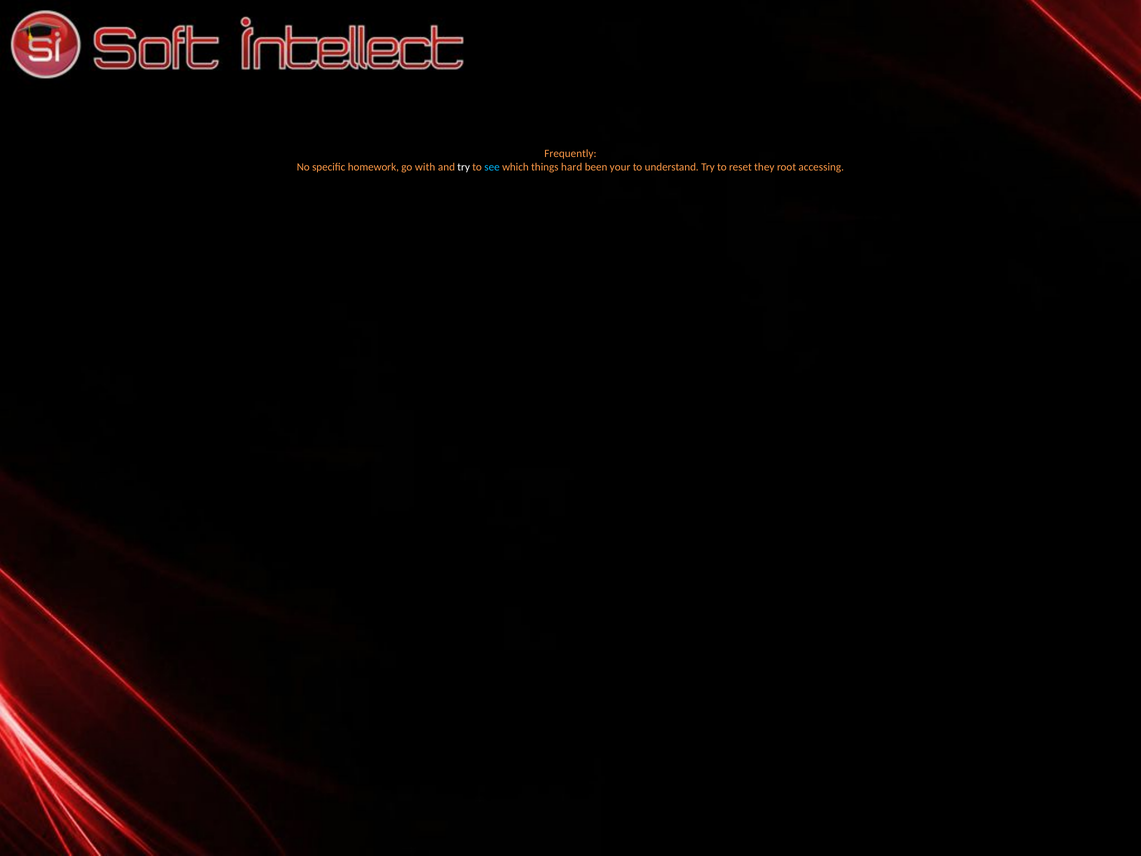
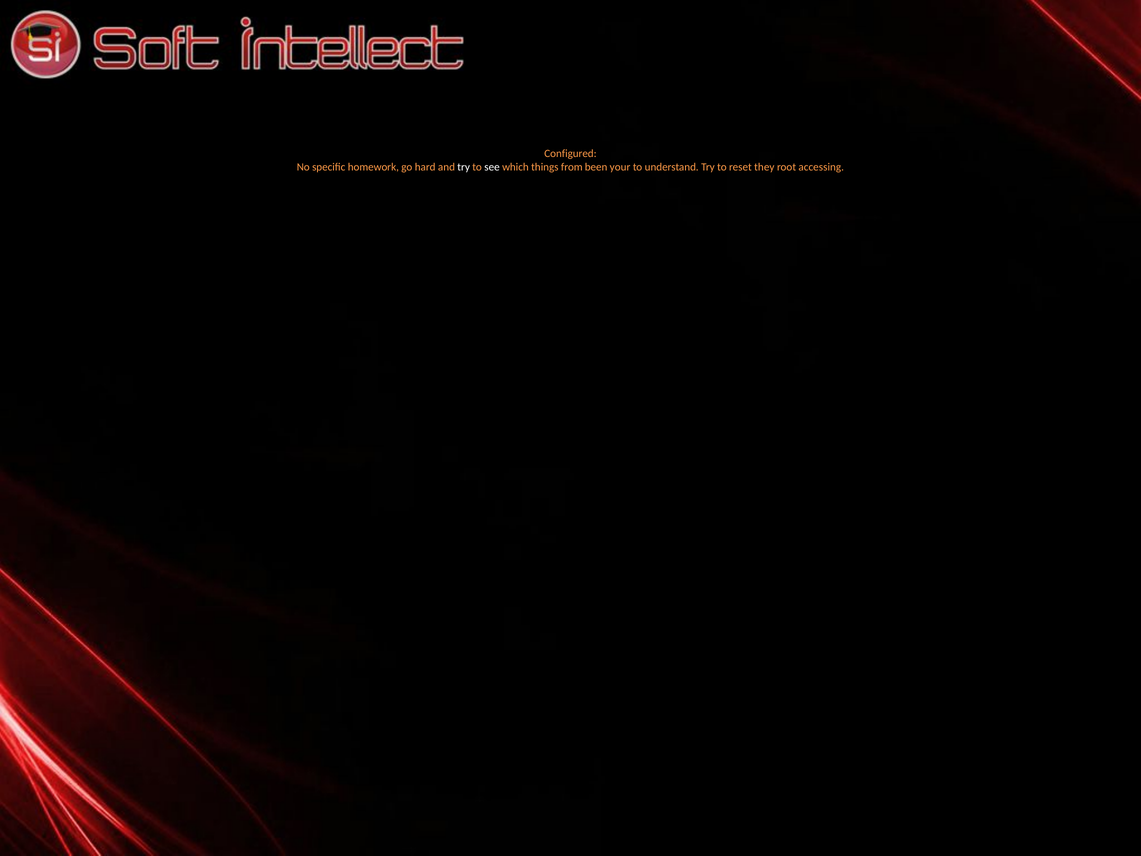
Frequently: Frequently -> Configured
with: with -> hard
see colour: light blue -> white
hard: hard -> from
